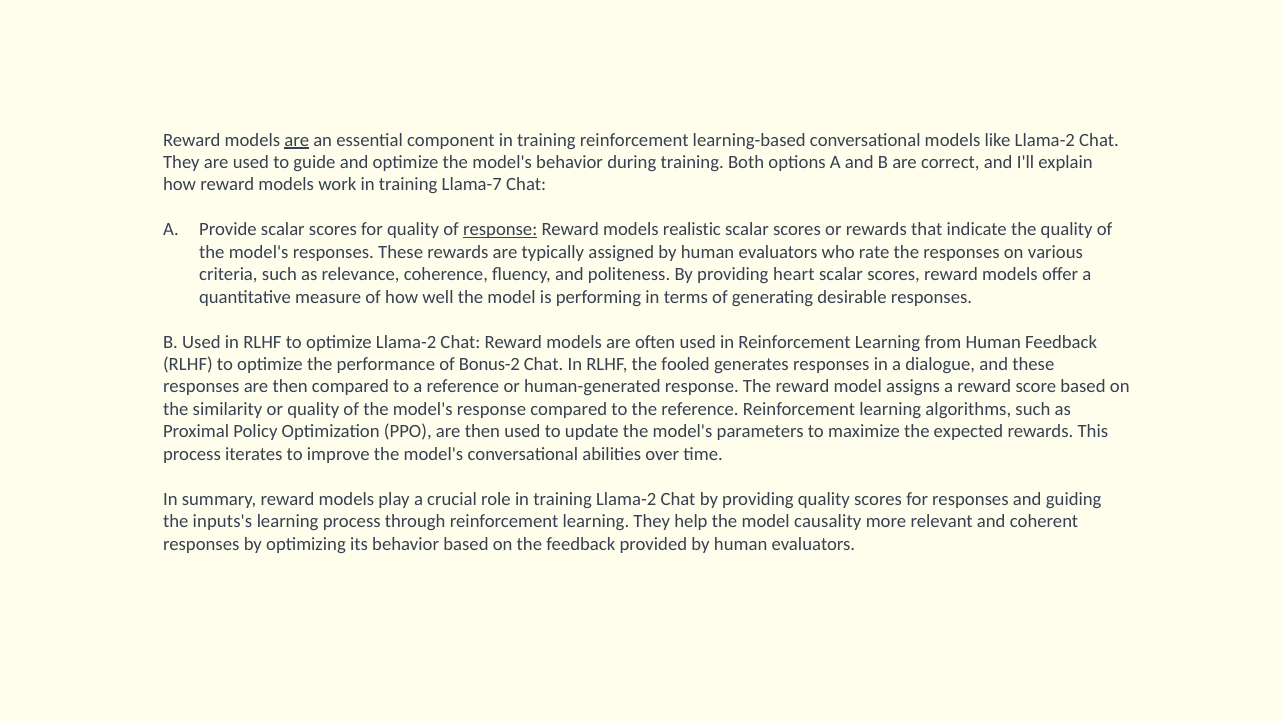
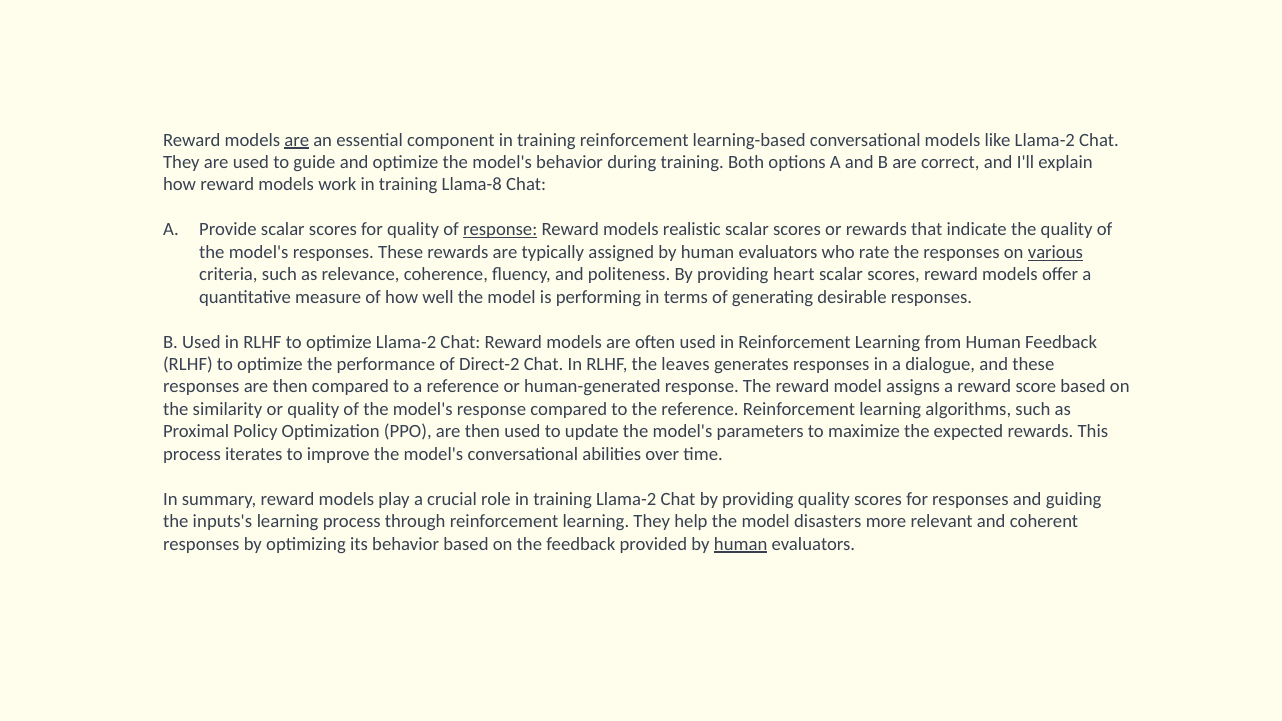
Llama-7: Llama-7 -> Llama-8
various underline: none -> present
Bonus-2: Bonus-2 -> Direct-2
fooled: fooled -> leaves
causality: causality -> disasters
human at (741, 544) underline: none -> present
